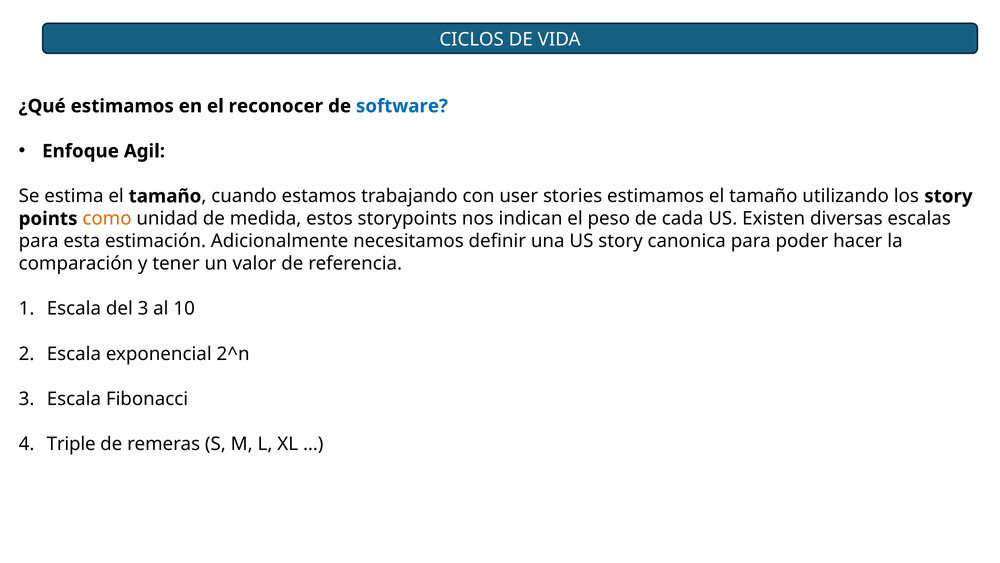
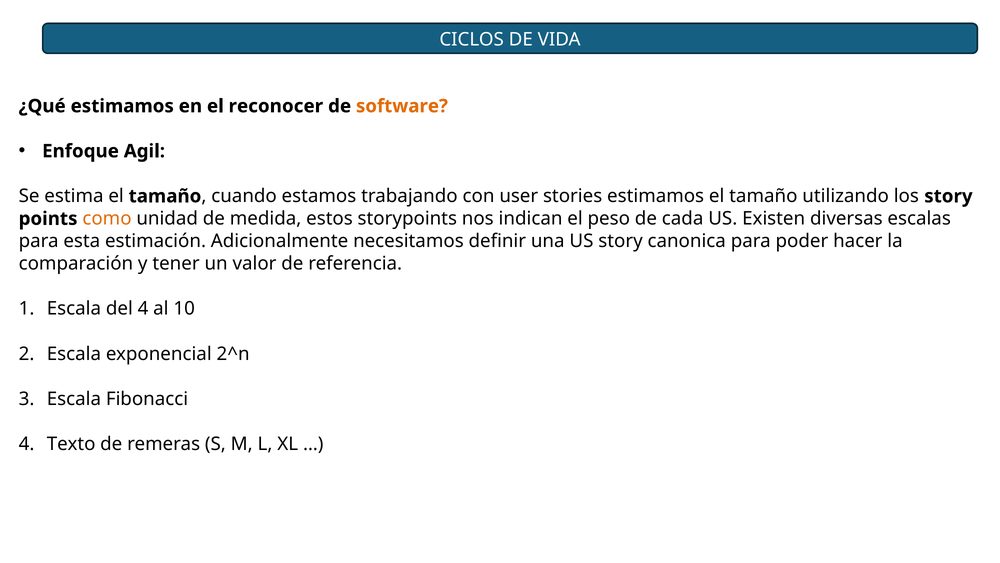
software colour: blue -> orange
del 3: 3 -> 4
Triple: Triple -> Texto
